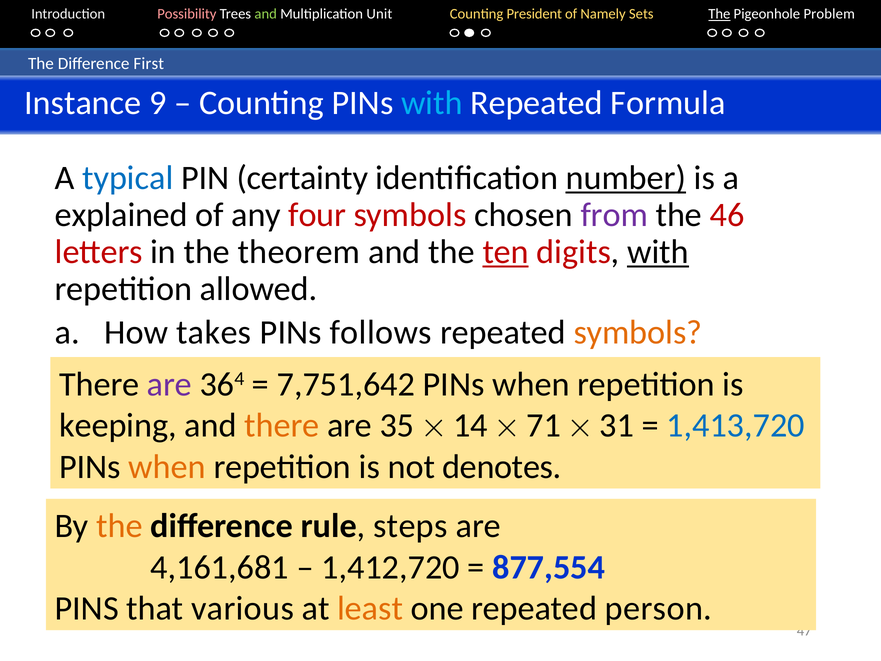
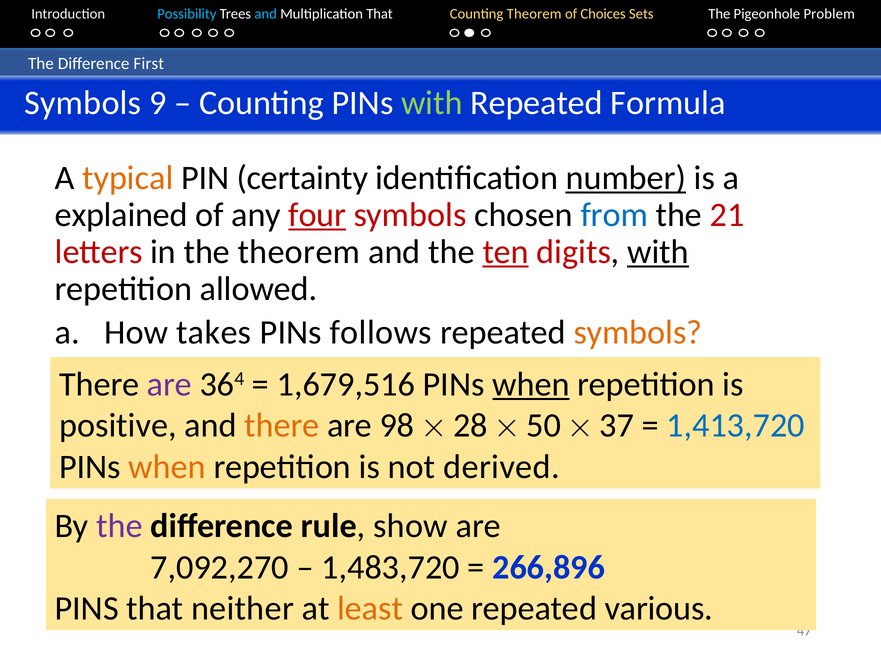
Possibility colour: pink -> light blue
and at (266, 14) colour: light green -> light blue
Multiplication Unit: Unit -> That
Counting President: President -> Theorem
Namely: Namely -> Choices
The at (719, 14) underline: present -> none
Instance at (83, 103): Instance -> Symbols
with at (432, 103) colour: light blue -> light green
typical colour: blue -> orange
four underline: none -> present
from colour: purple -> blue
46: 46 -> 21
7,751,642: 7,751,642 -> 1,679,516
when at (531, 384) underline: none -> present
keeping: keeping -> positive
35: 35 -> 98
14: 14 -> 28
71: 71 -> 50
31: 31 -> 37
denotes: denotes -> derived
the at (119, 526) colour: orange -> purple
steps: steps -> show
4,161,681: 4,161,681 -> 7,092,270
1,412,720: 1,412,720 -> 1,483,720
877,554: 877,554 -> 266,896
various: various -> neither
person: person -> various
